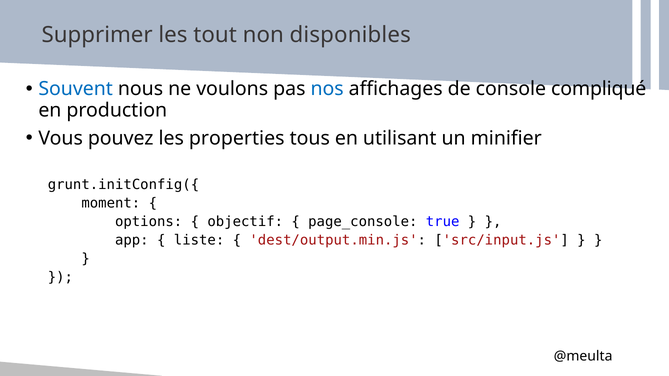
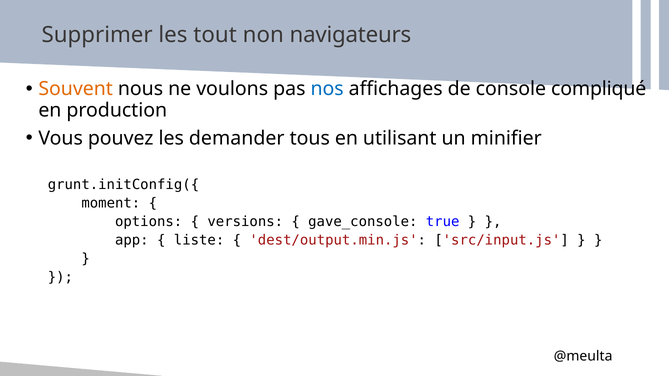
disponibles: disponibles -> navigateurs
Souvent colour: blue -> orange
properties: properties -> demander
objectif: objectif -> versions
page_console: page_console -> gave_console
